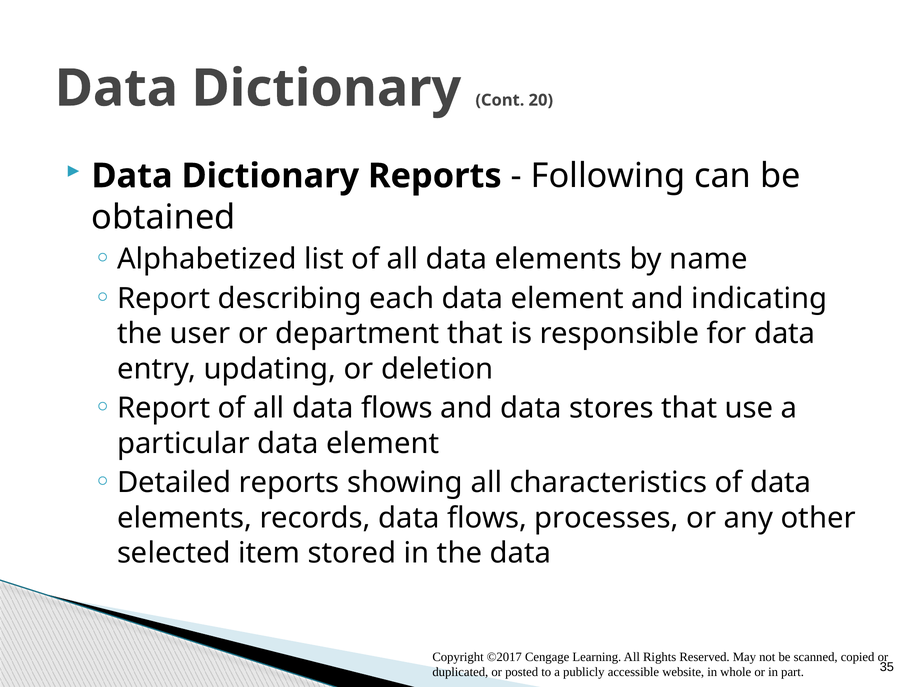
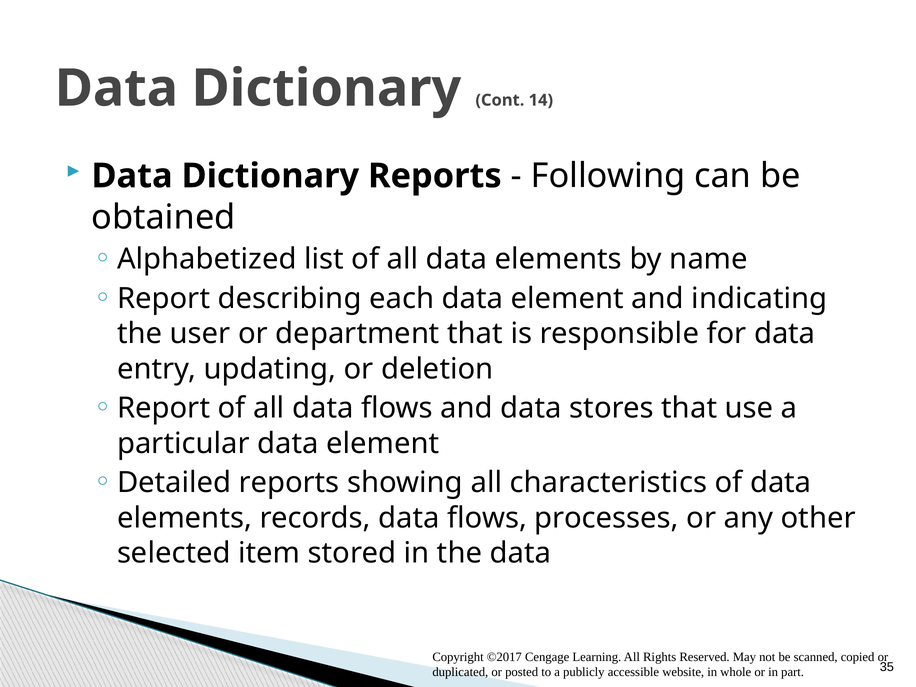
20: 20 -> 14
